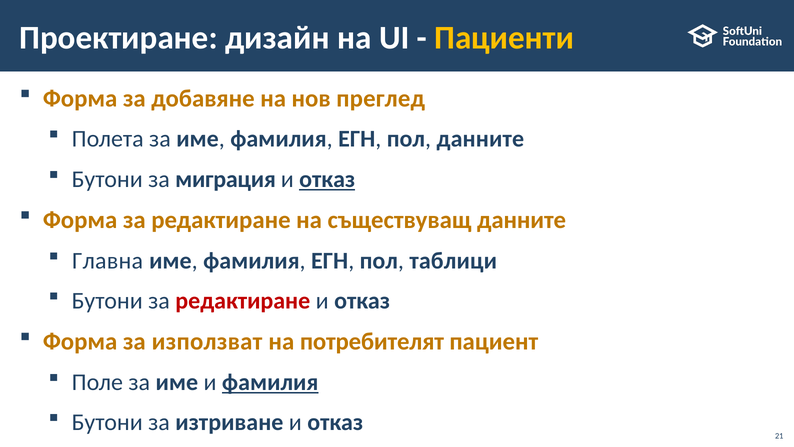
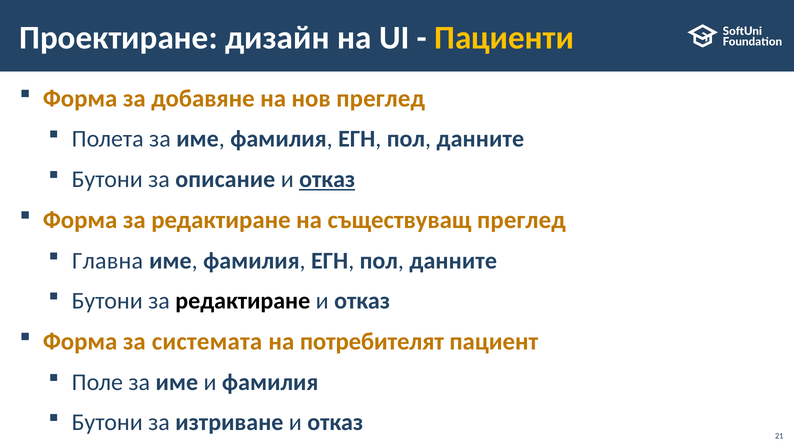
миграция: миграция -> описание
съществуващ данните: данните -> преглед
таблици at (453, 260): таблици -> данните
редактиране at (243, 301) colour: red -> black
използват: използват -> системата
фамилия at (270, 382) underline: present -> none
